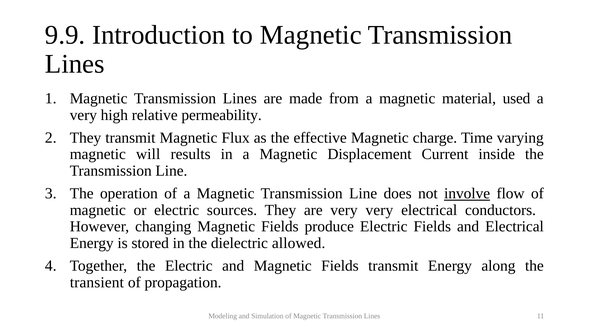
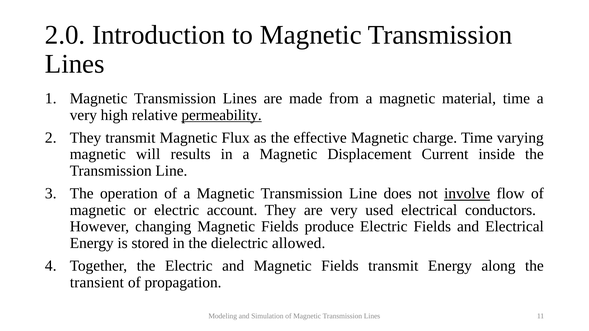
9.9: 9.9 -> 2.0
material used: used -> time
permeability underline: none -> present
sources: sources -> account
very very: very -> used
